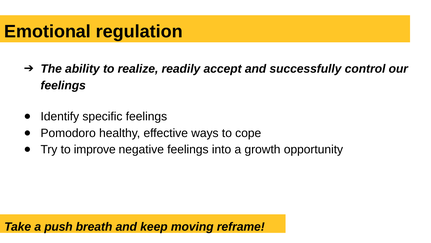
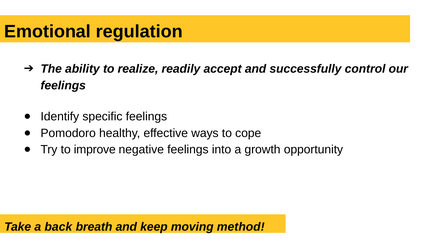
push: push -> back
reframe: reframe -> method
